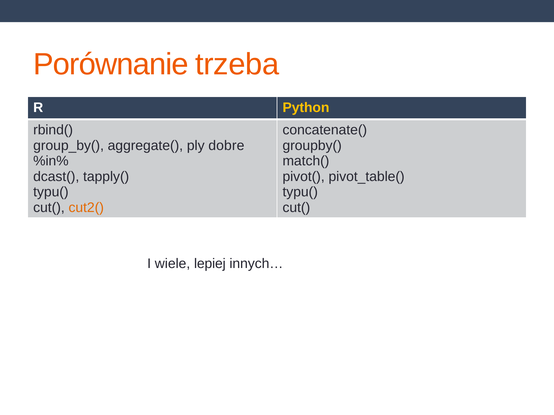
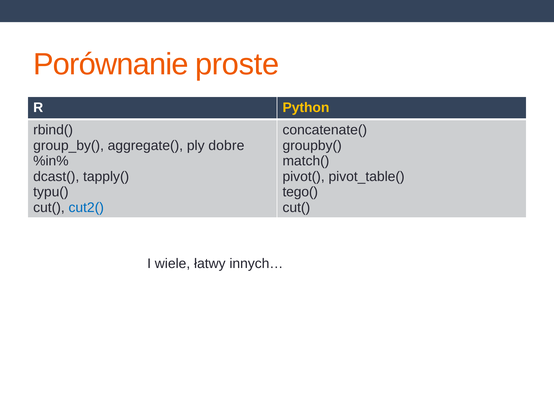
trzeba: trzeba -> proste
typu( at (300, 192): typu( -> tego(
cut2( colour: orange -> blue
lepiej: lepiej -> łatwy
